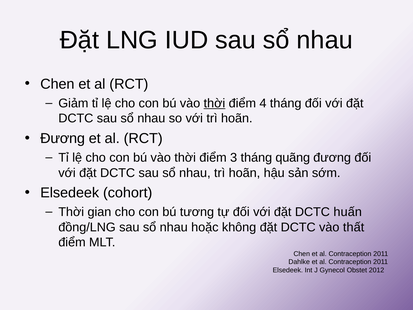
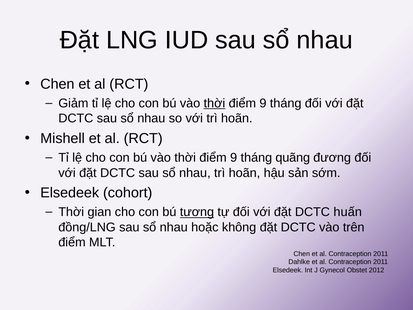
4 at (263, 103): 4 -> 9
Đương at (63, 138): Đương -> Mishell
3 at (234, 158): 3 -> 9
tương underline: none -> present
thất: thất -> trên
